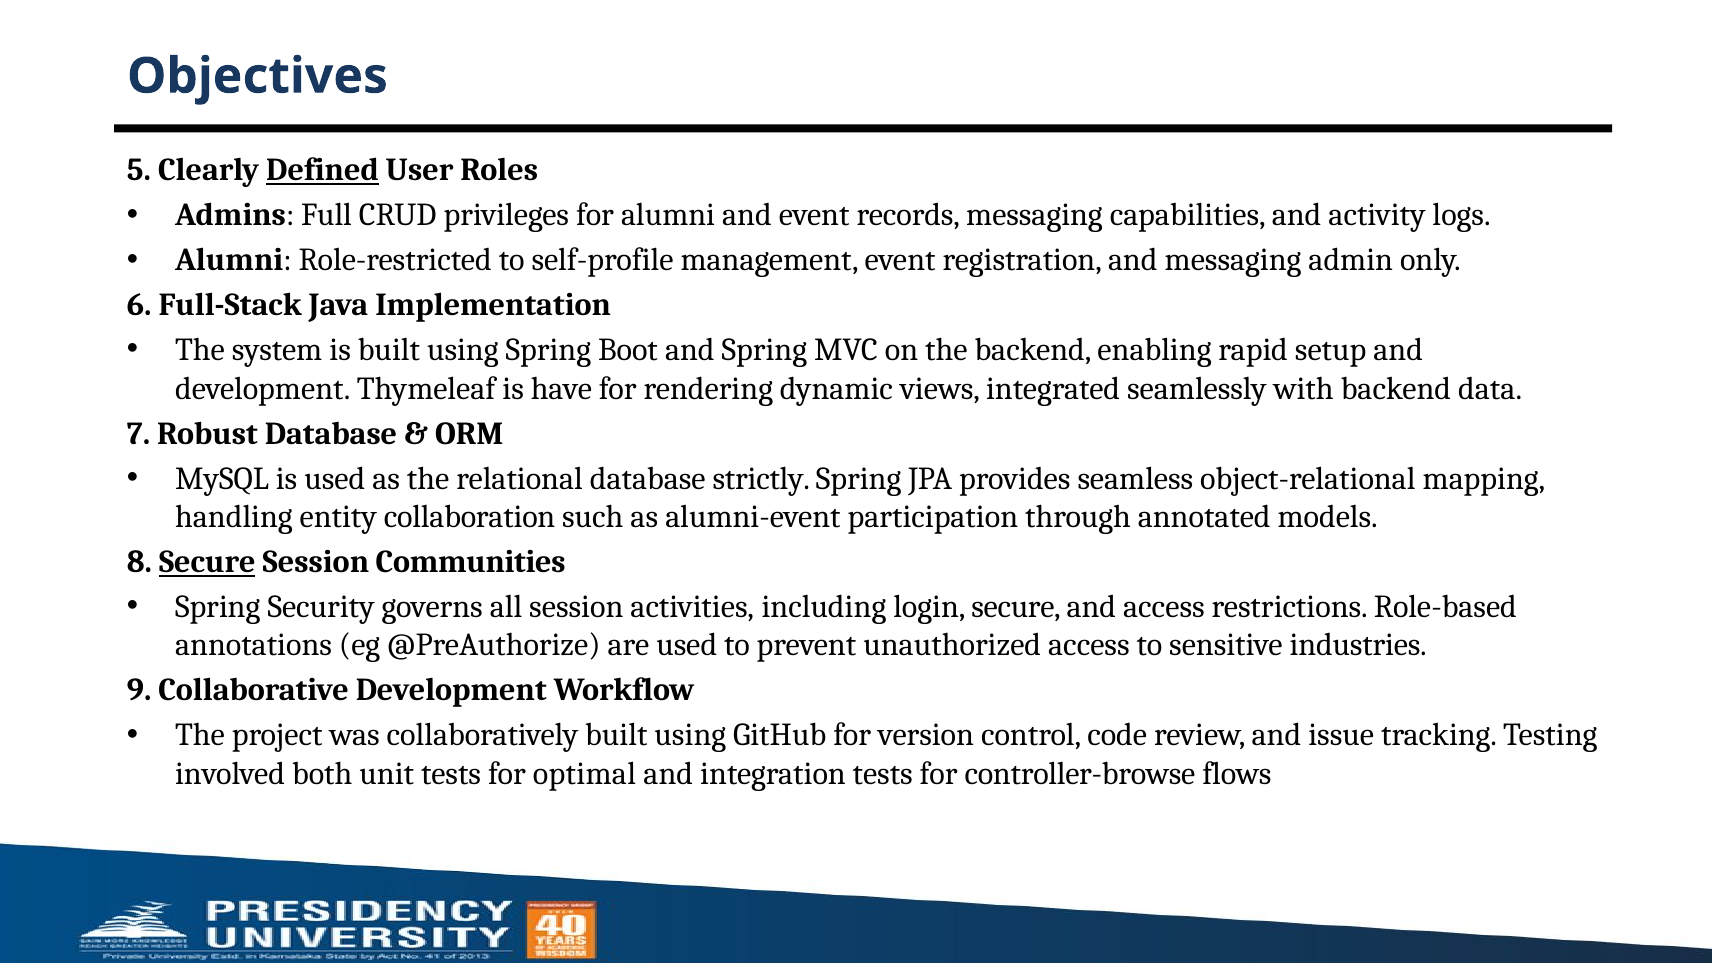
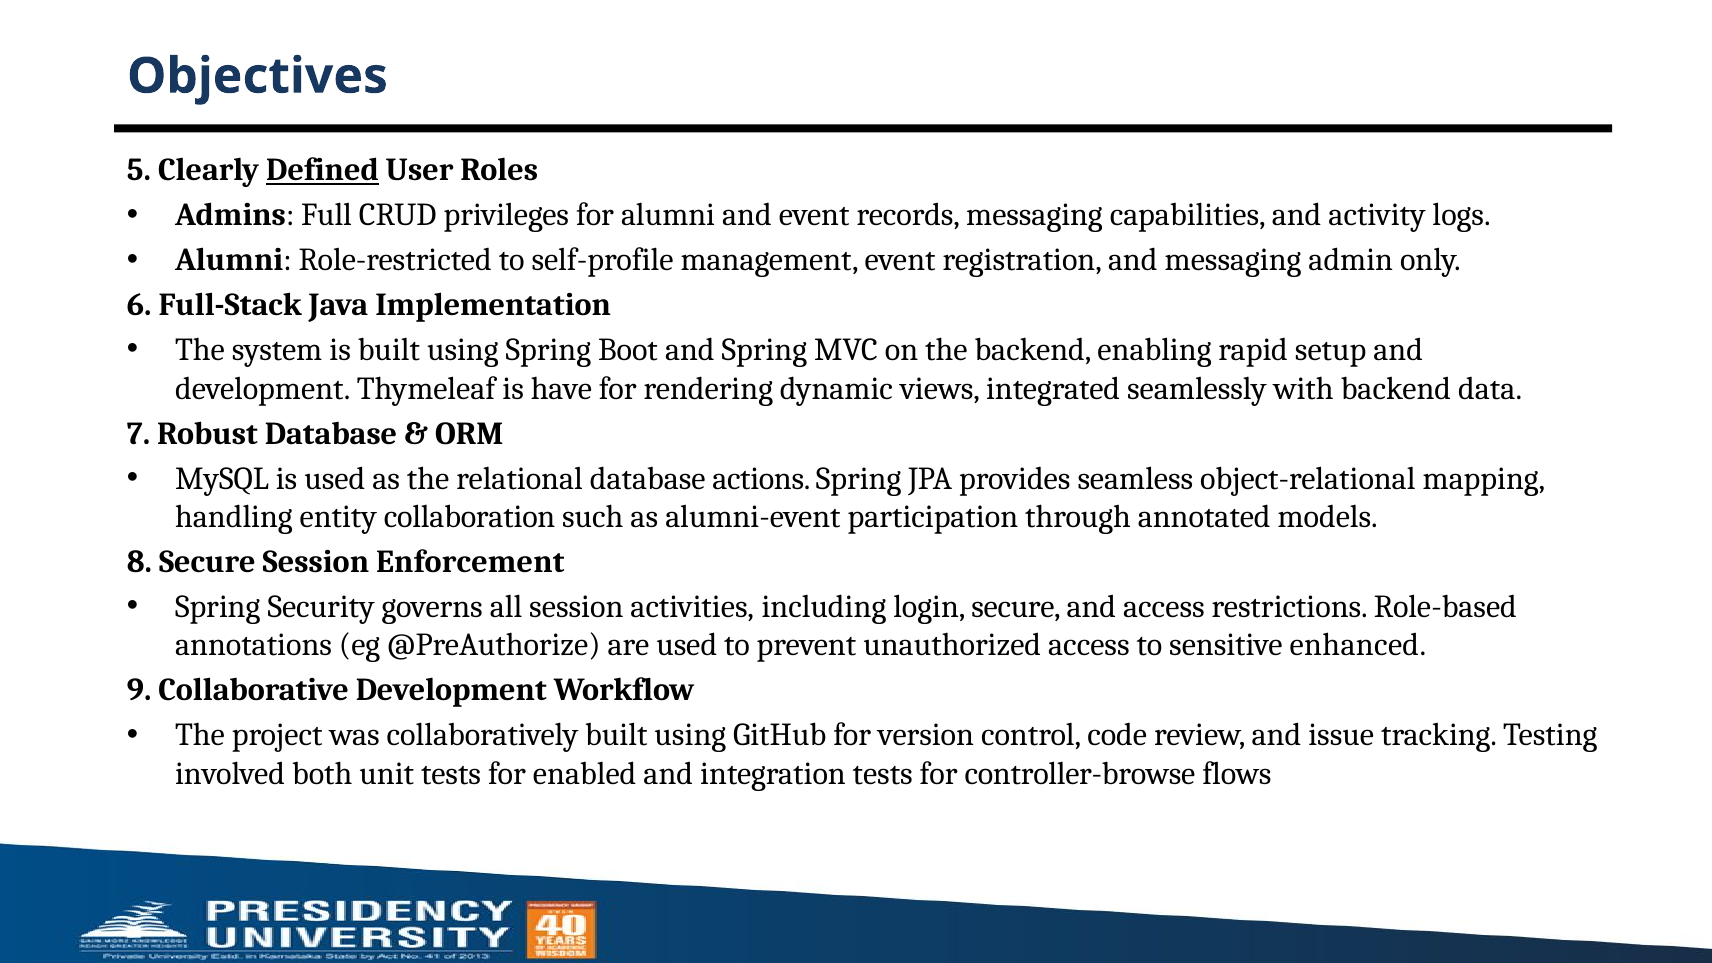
strictly: strictly -> actions
Secure at (207, 562) underline: present -> none
Communities: Communities -> Enforcement
industries: industries -> enhanced
optimal: optimal -> enabled
